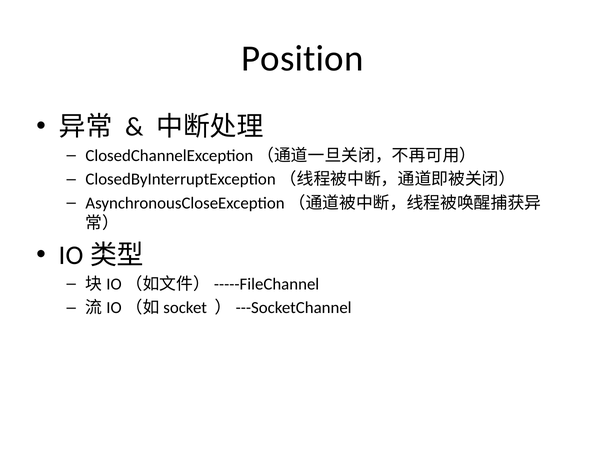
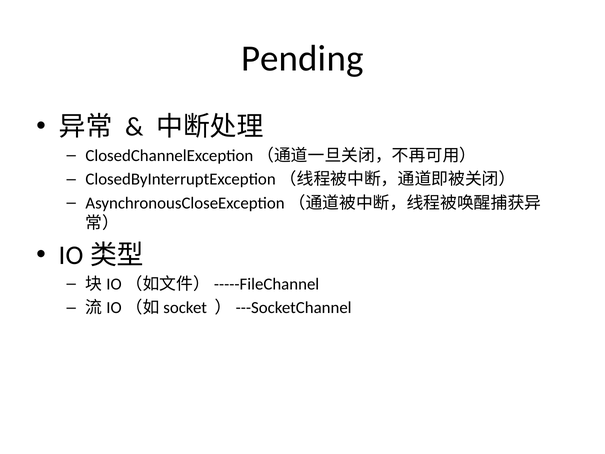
Position: Position -> Pending
